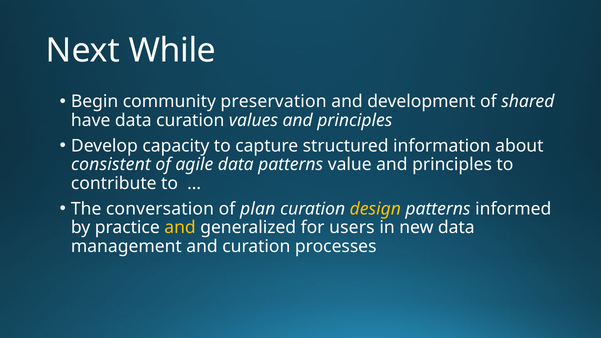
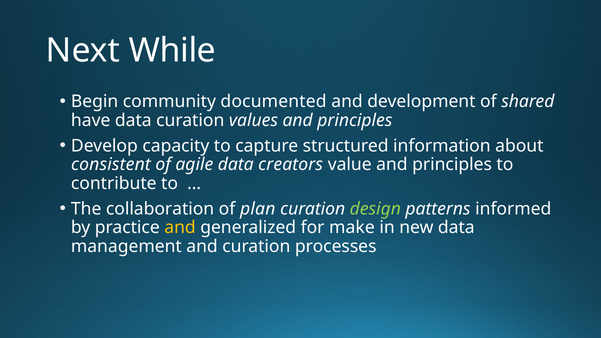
preservation: preservation -> documented
data patterns: patterns -> creators
conversation: conversation -> collaboration
design colour: yellow -> light green
users: users -> make
